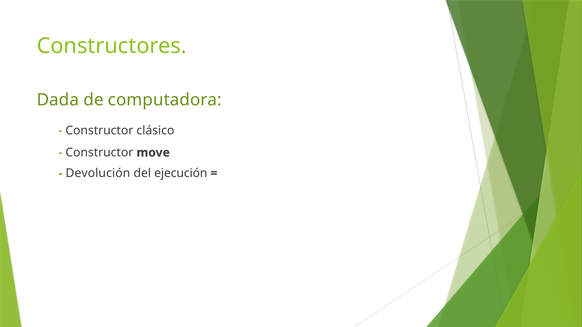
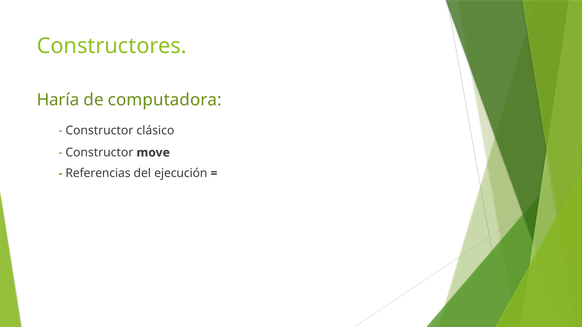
Dada: Dada -> Haría
Devolución: Devolución -> Referencias
